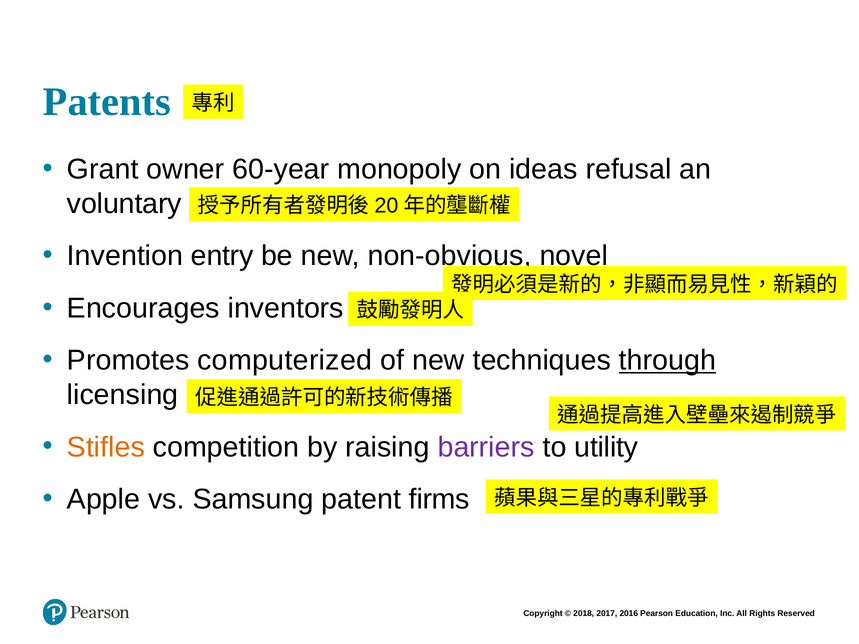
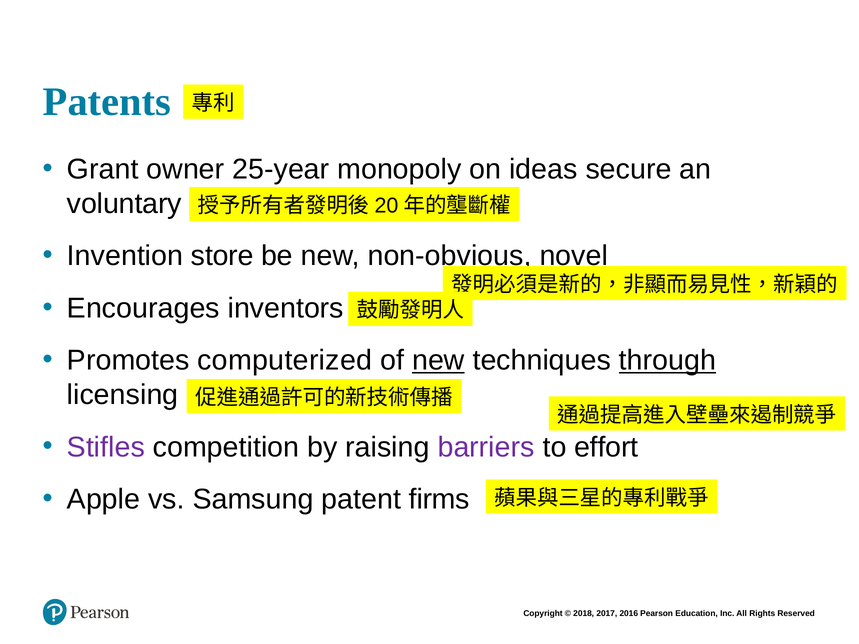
60-year: 60-year -> 25-year
refusal: refusal -> secure
entry: entry -> store
new at (438, 361) underline: none -> present
Stifles colour: orange -> purple
utility: utility -> effort
